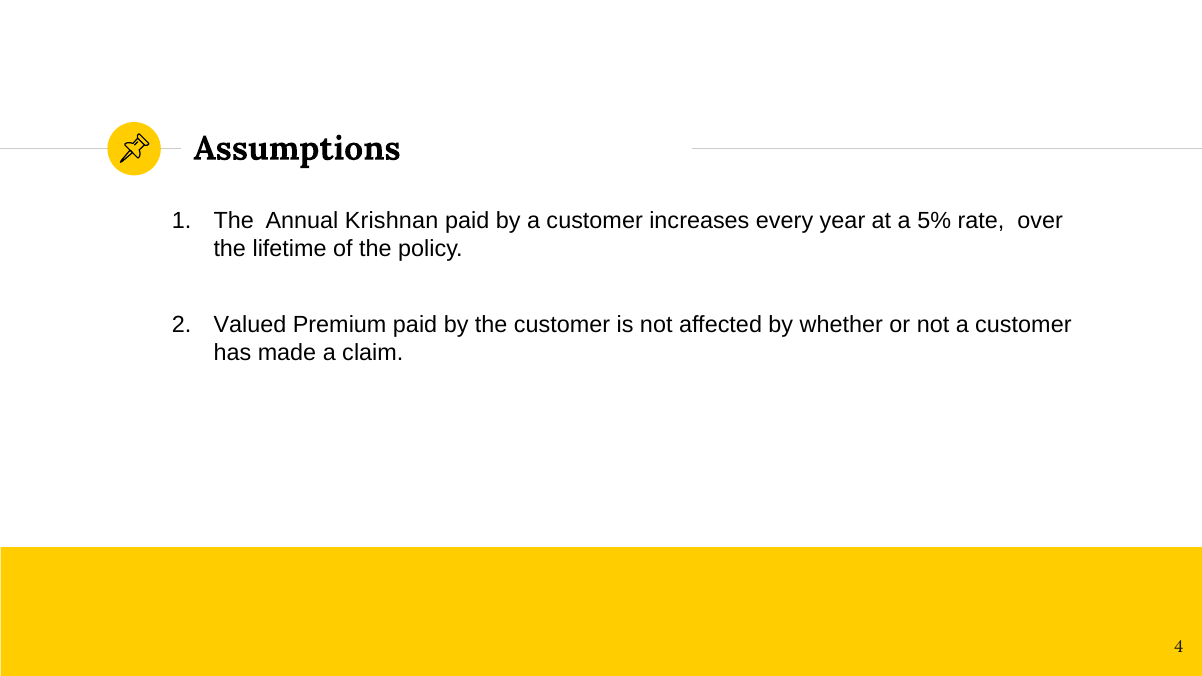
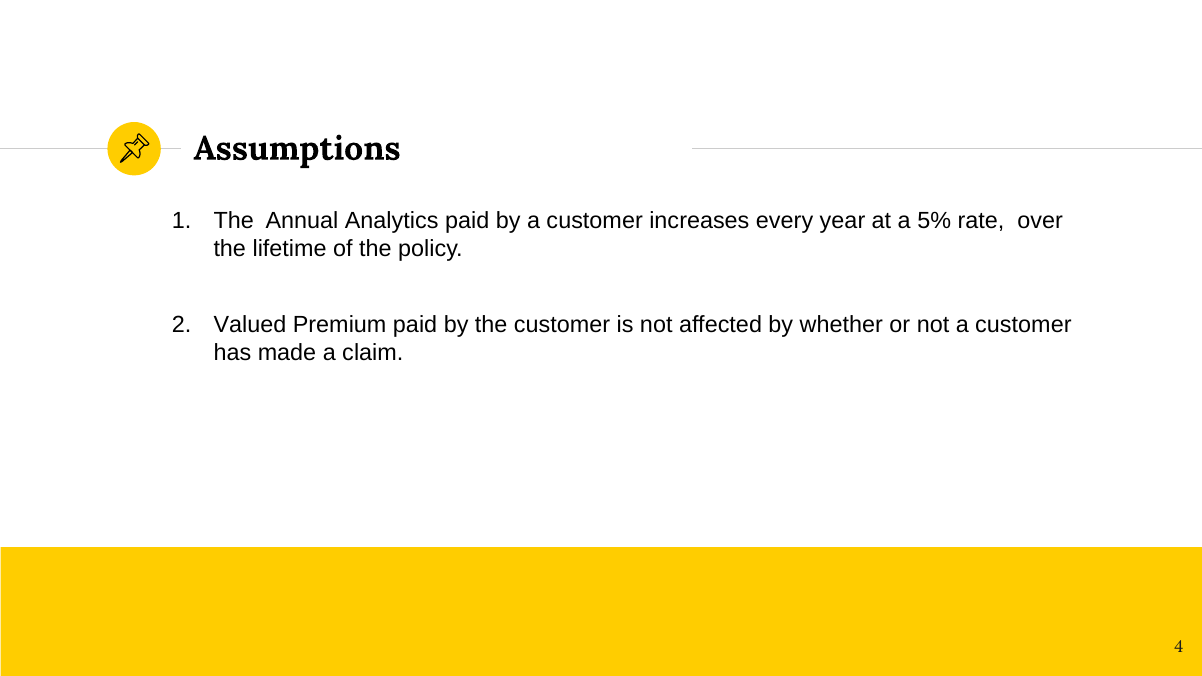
Krishnan: Krishnan -> Analytics
